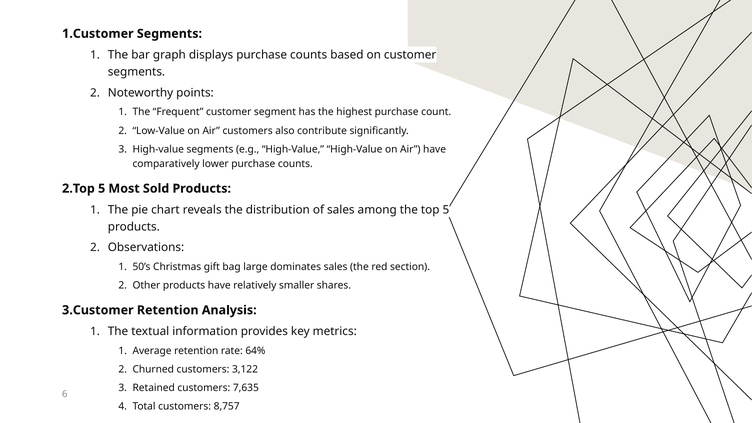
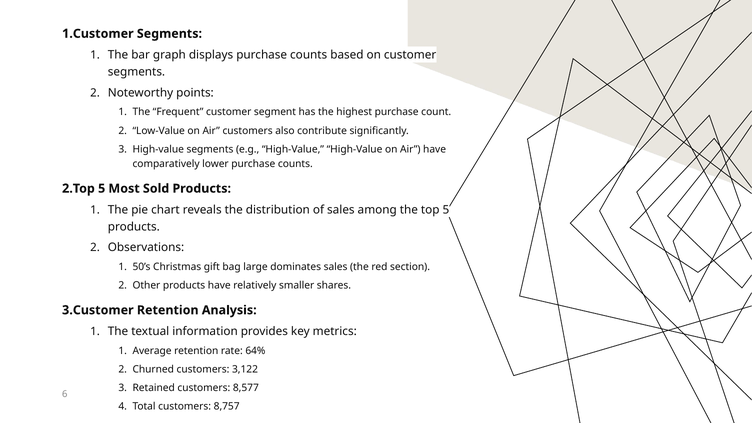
7,635: 7,635 -> 8,577
